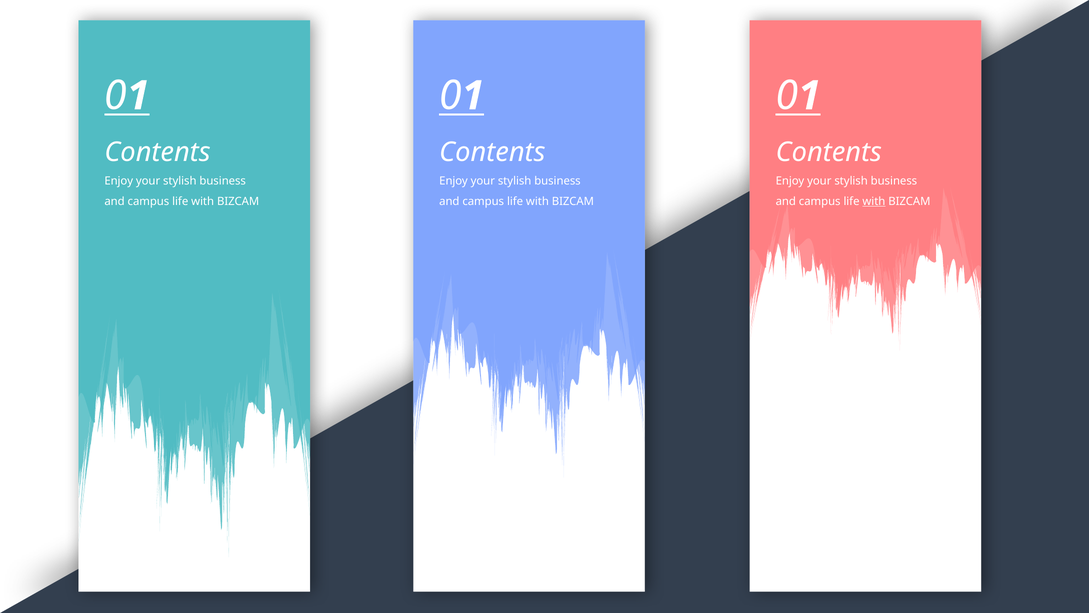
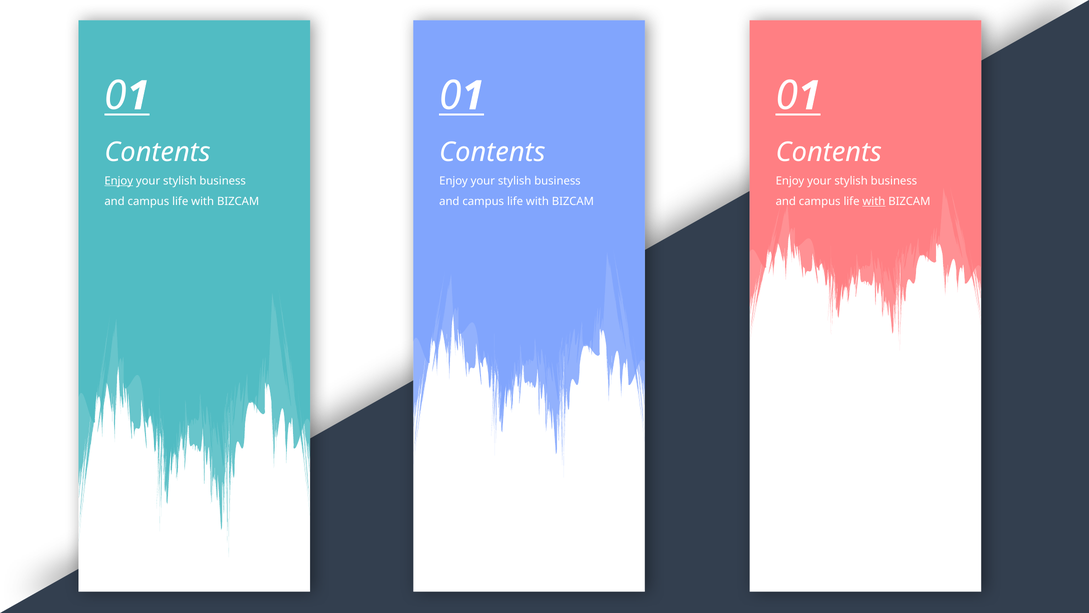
Enjoy at (119, 181) underline: none -> present
